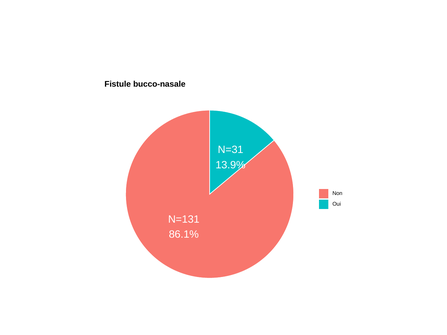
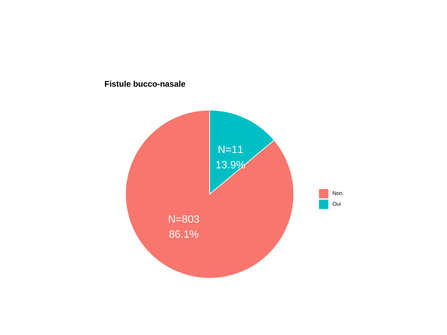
N=31: N=31 -> N=11
N=131: N=131 -> N=803
